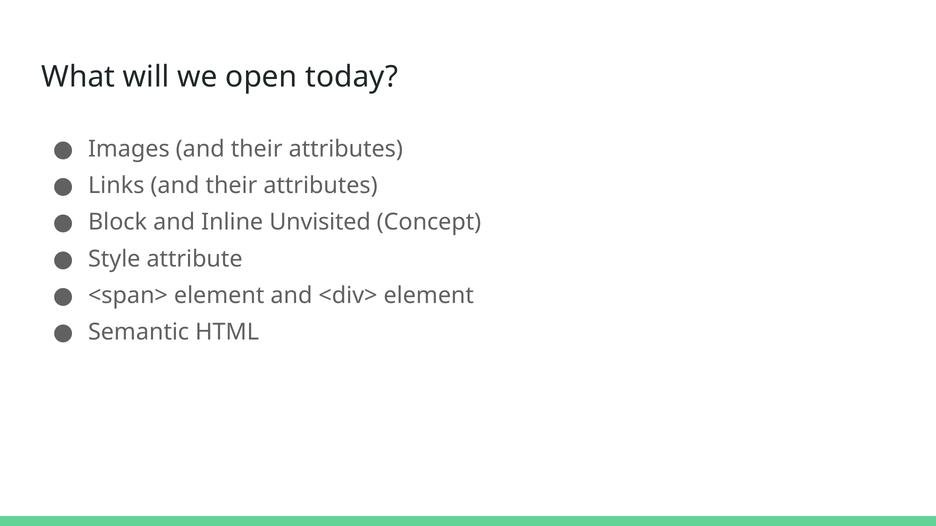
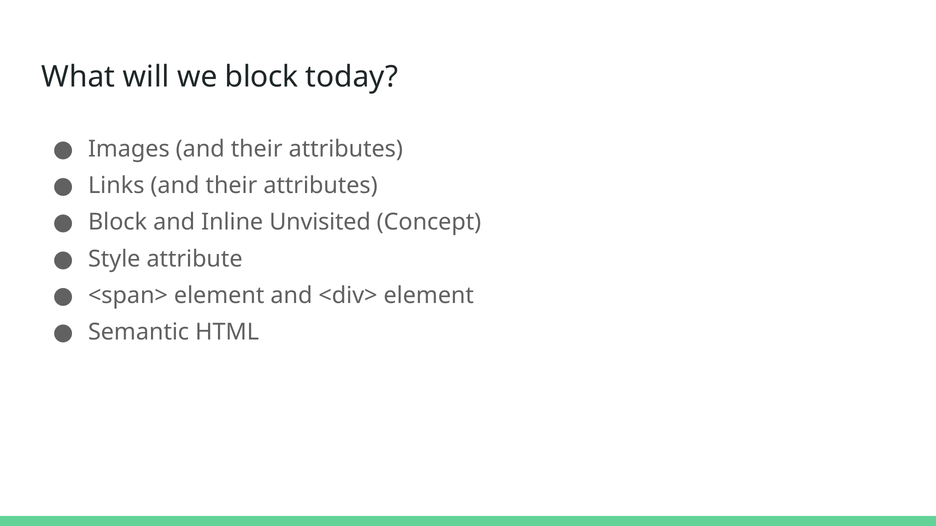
we open: open -> block
